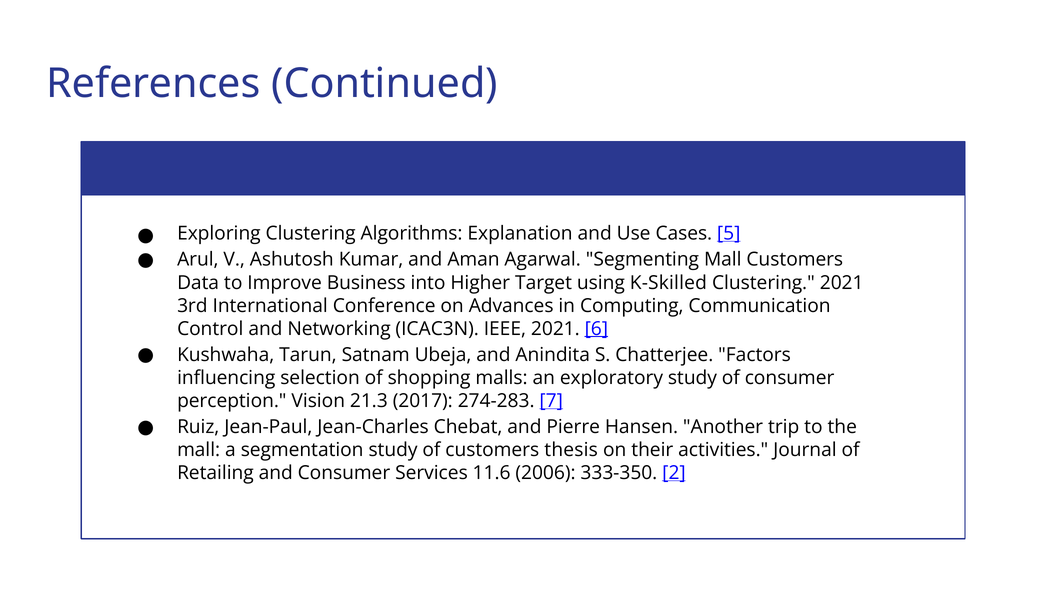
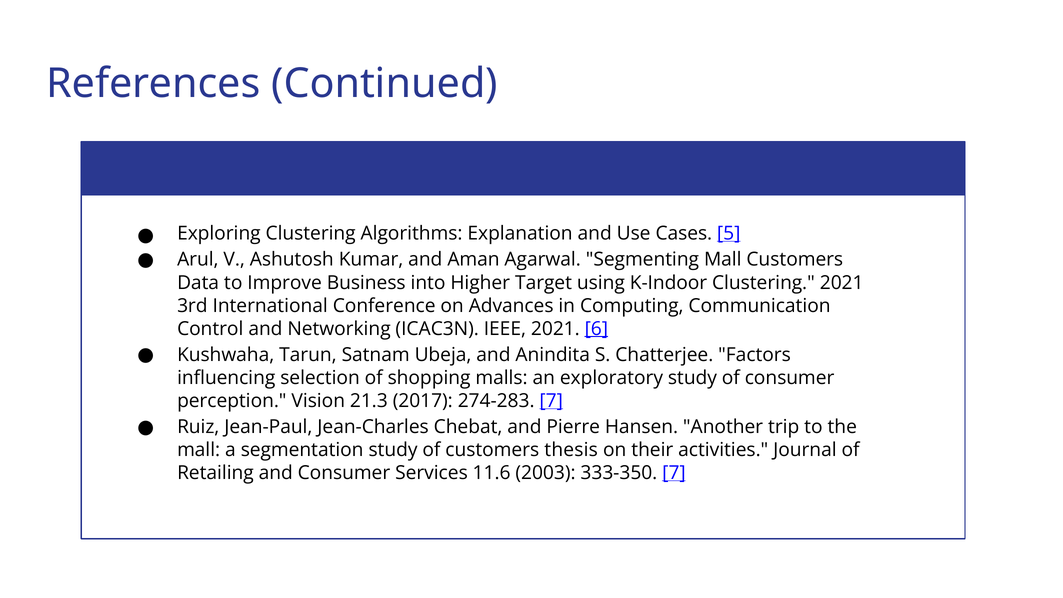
K-Skilled: K-Skilled -> K-Indoor
2006: 2006 -> 2003
333-350 2: 2 -> 7
